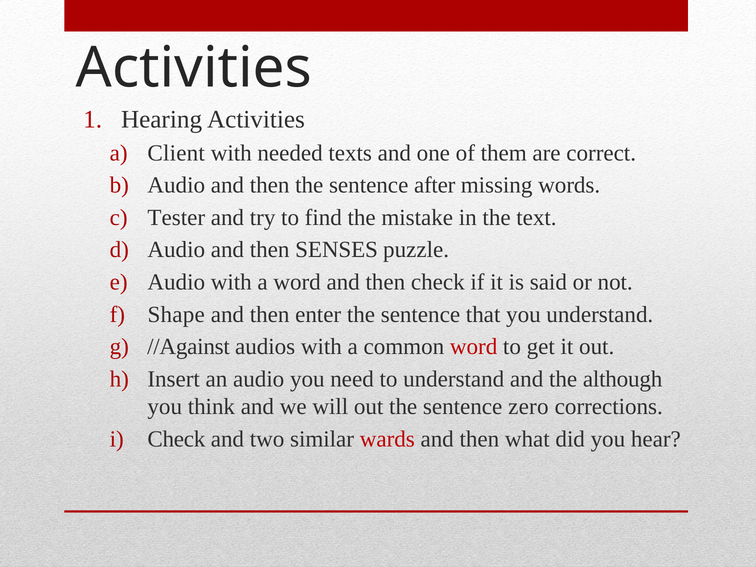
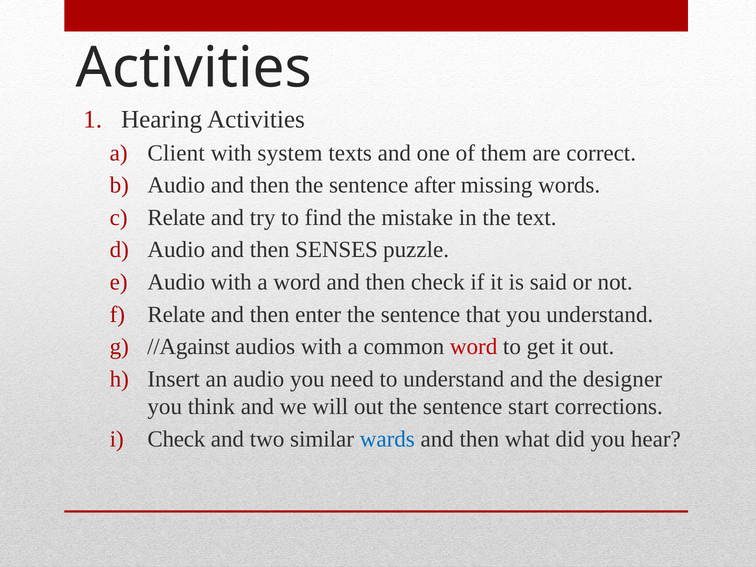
needed: needed -> system
Tester at (176, 218): Tester -> Relate
Shape at (176, 314): Shape -> Relate
although: although -> designer
zero: zero -> start
wards colour: red -> blue
